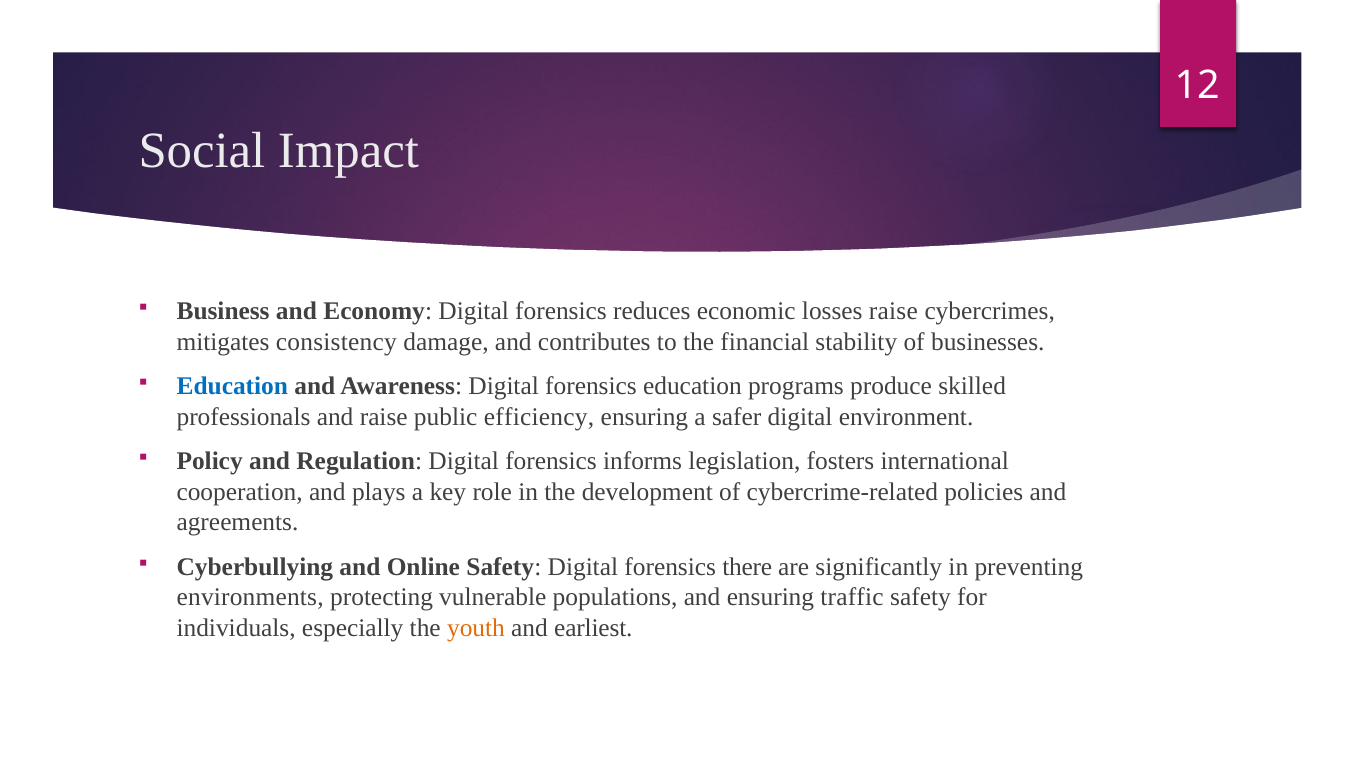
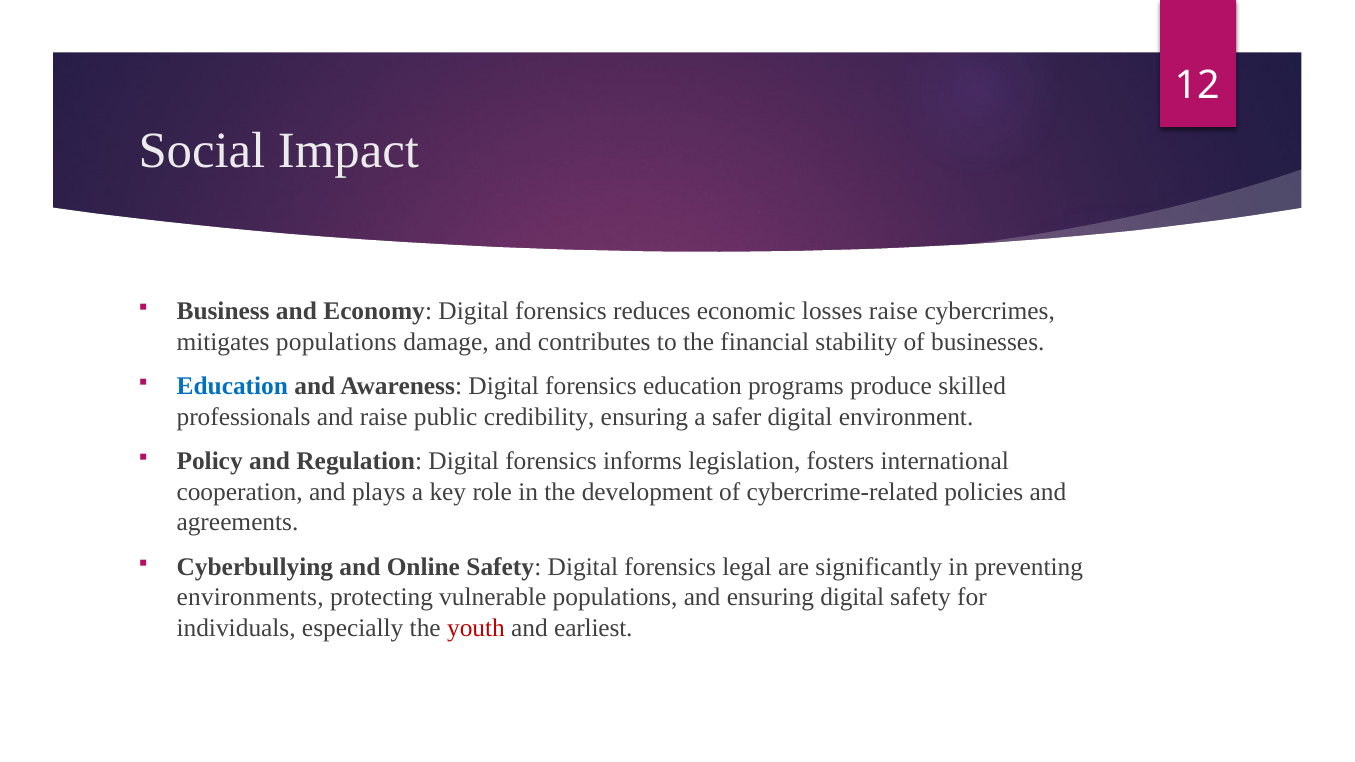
mitigates consistency: consistency -> populations
efficiency: efficiency -> credibility
there: there -> legal
ensuring traffic: traffic -> digital
youth colour: orange -> red
